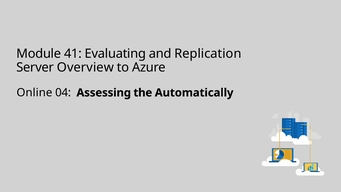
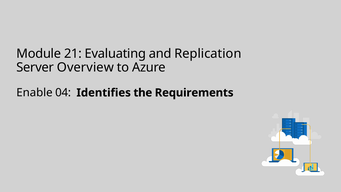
41: 41 -> 21
Online: Online -> Enable
Assessing: Assessing -> Identifies
Automatically: Automatically -> Requirements
